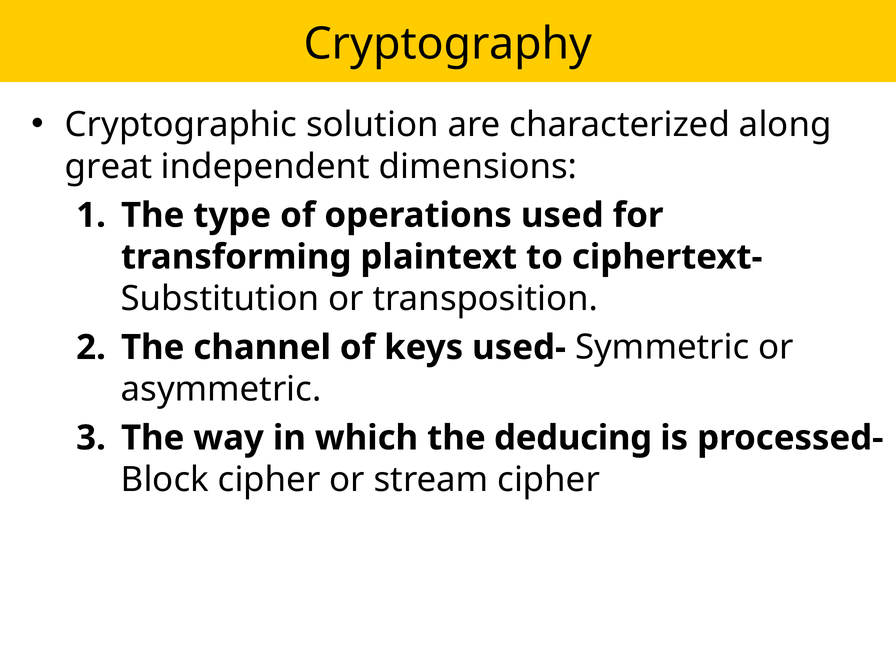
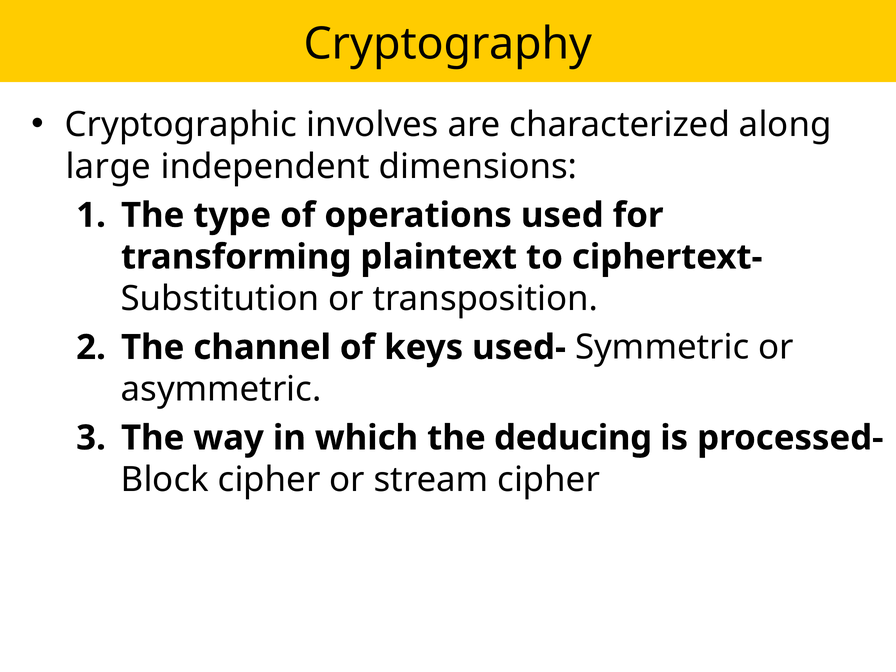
solution: solution -> involves
great: great -> large
